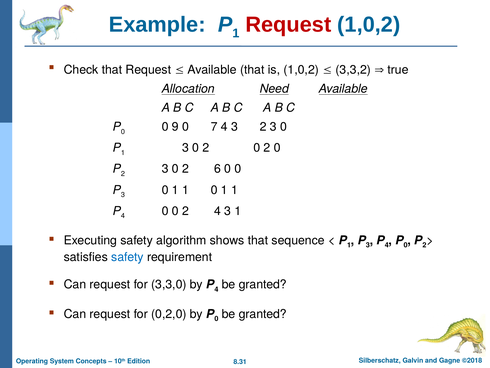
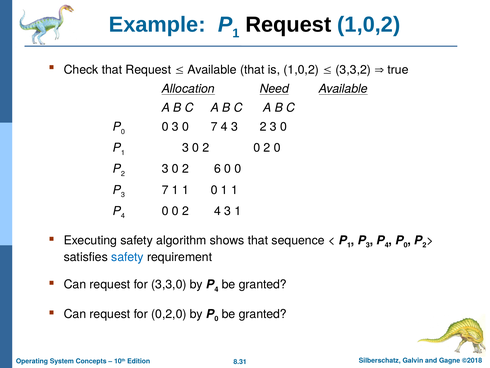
Request at (288, 25) colour: red -> black
0 9: 9 -> 3
0 at (165, 190): 0 -> 7
